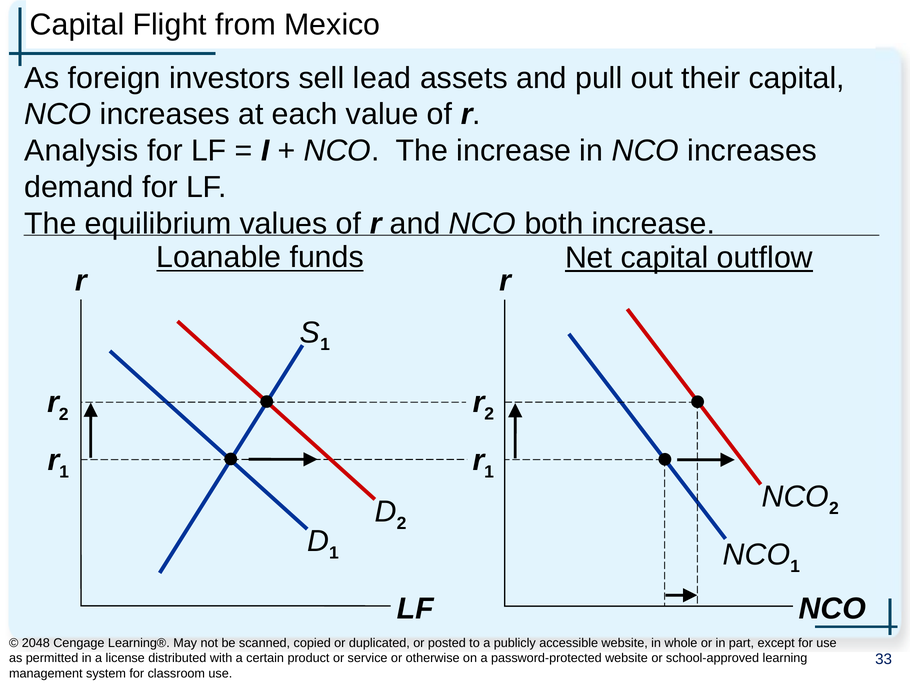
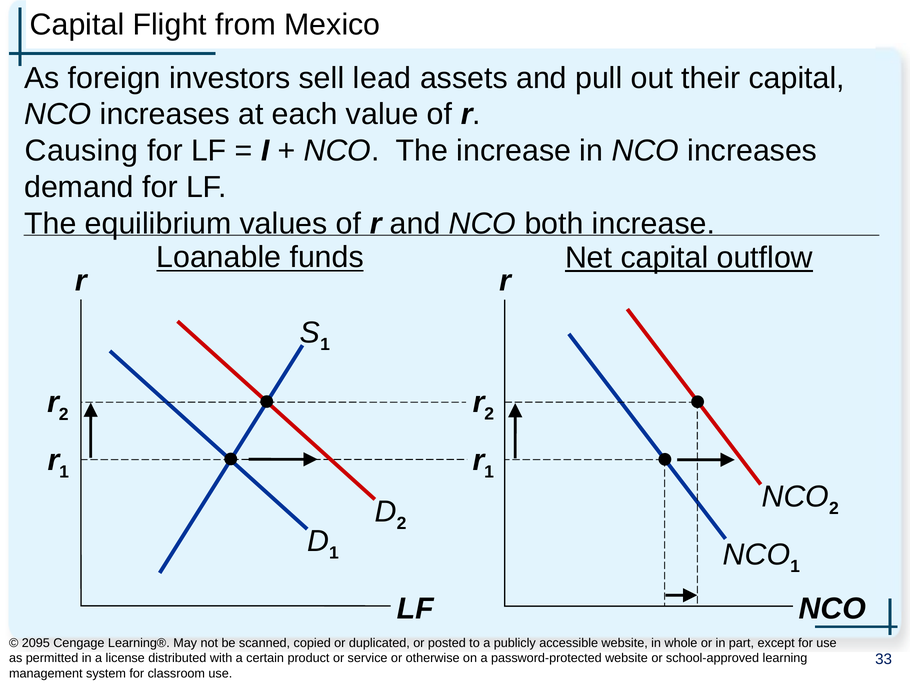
Analysis: Analysis -> Causing
2048: 2048 -> 2095
